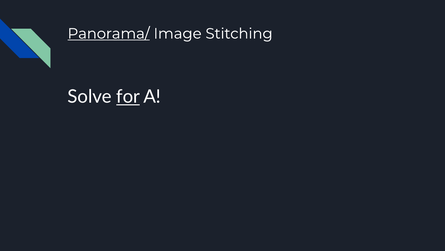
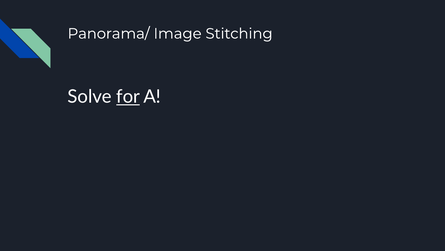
Panorama/ underline: present -> none
